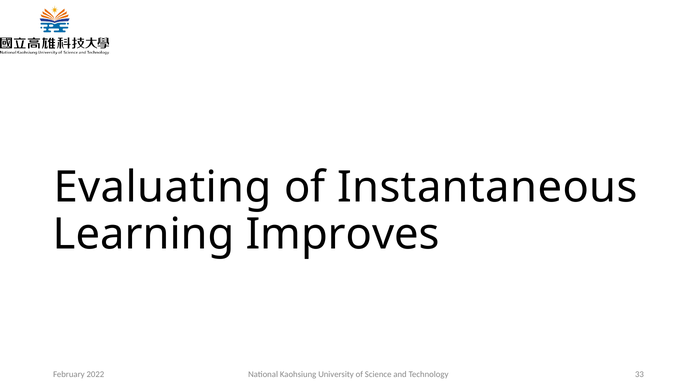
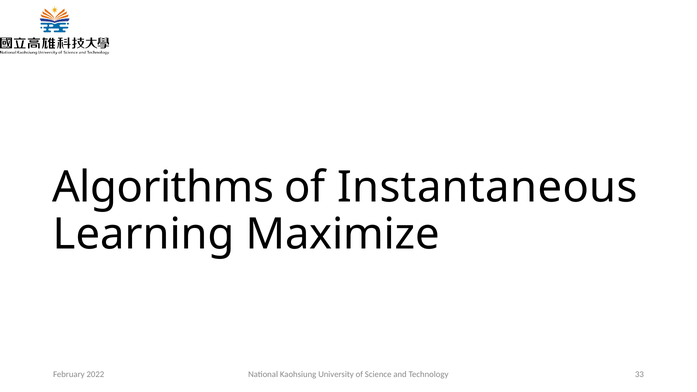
Evaluating: Evaluating -> Algorithms
Improves: Improves -> Maximize
